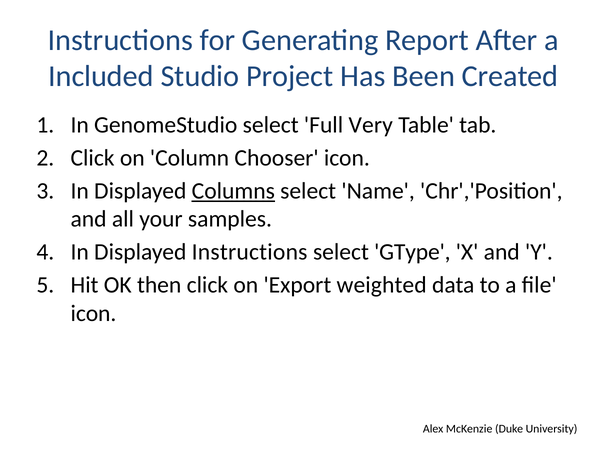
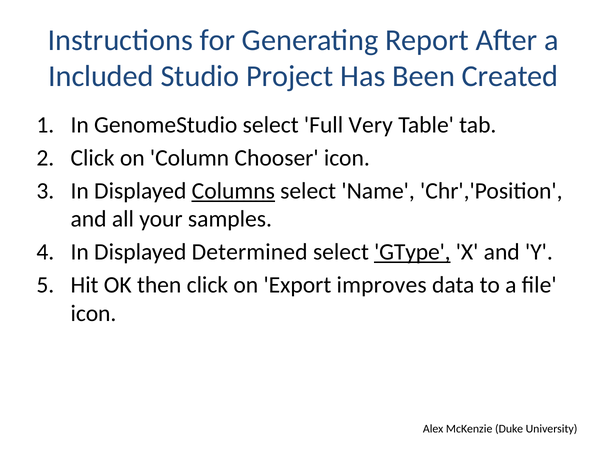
Displayed Instructions: Instructions -> Determined
GType underline: none -> present
weighted: weighted -> improves
